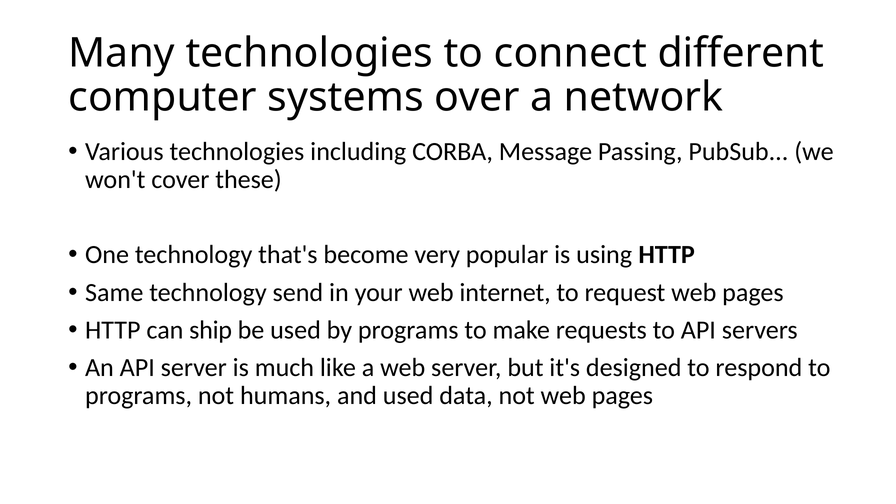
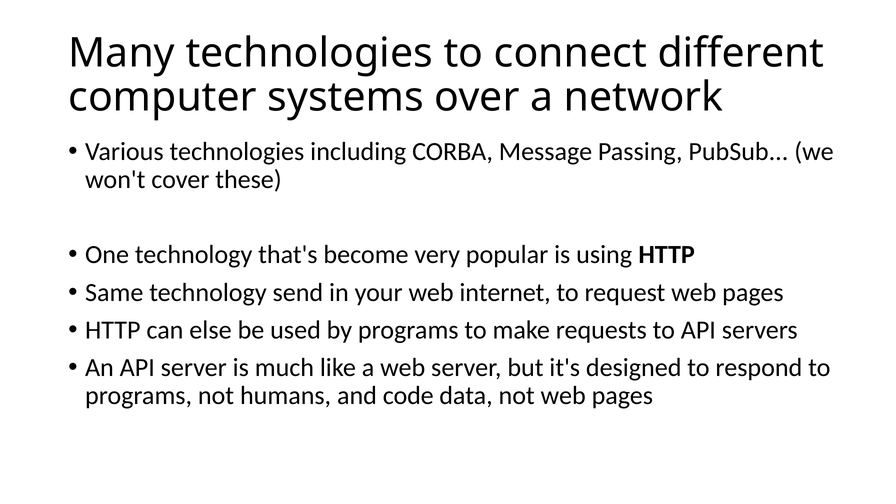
ship: ship -> else
and used: used -> code
